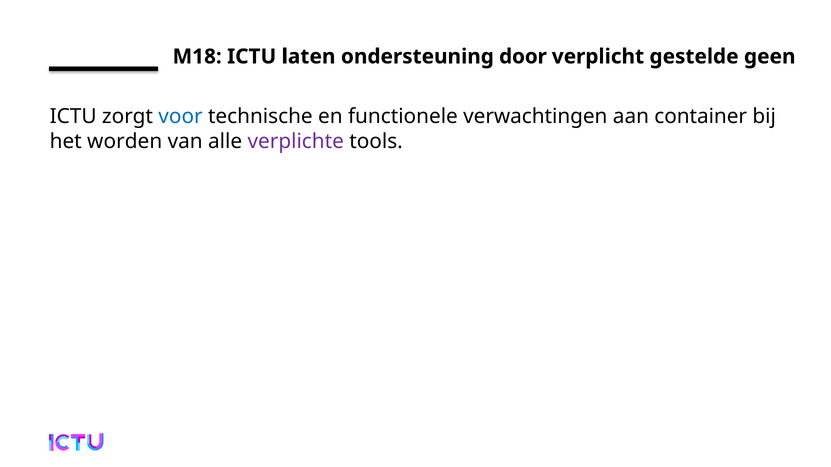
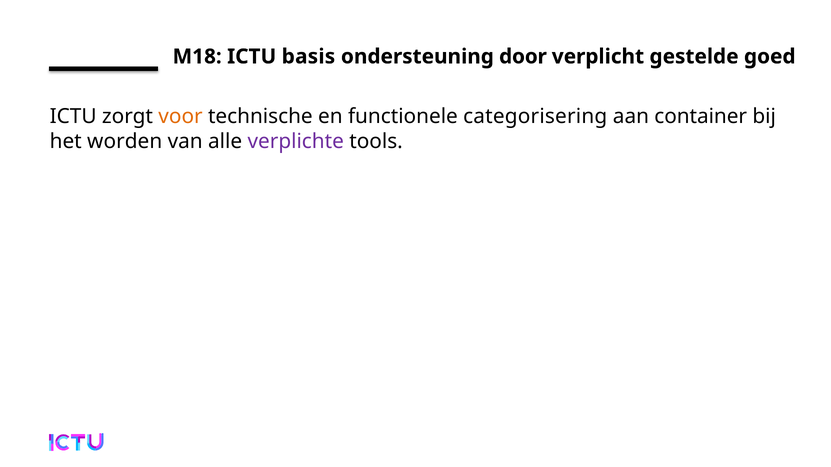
laten: laten -> basis
geen: geen -> goed
voor colour: blue -> orange
verwachtingen: verwachtingen -> categorisering
